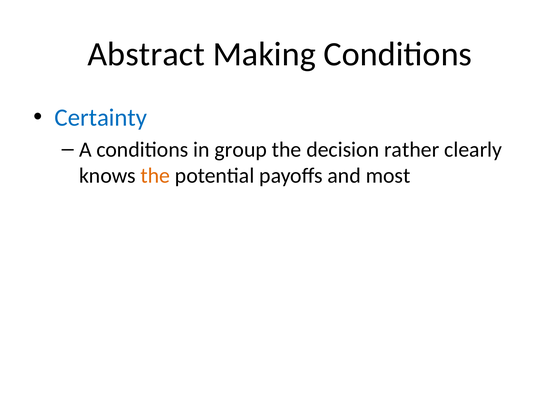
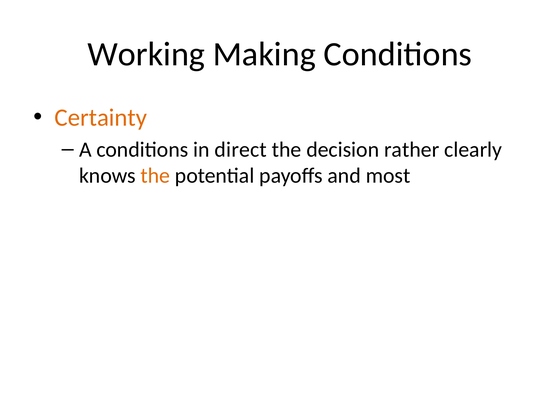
Abstract: Abstract -> Working
Certainty colour: blue -> orange
group: group -> direct
